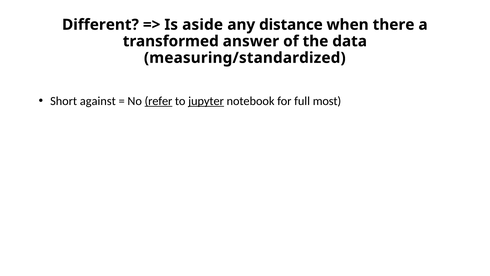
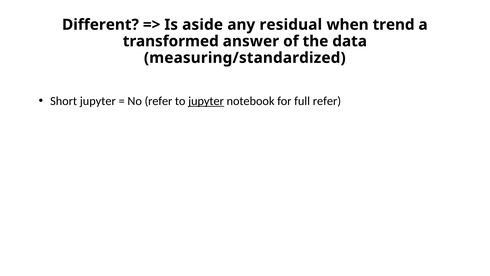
distance: distance -> residual
there: there -> trend
Short against: against -> jupyter
refer at (158, 101) underline: present -> none
full most: most -> refer
